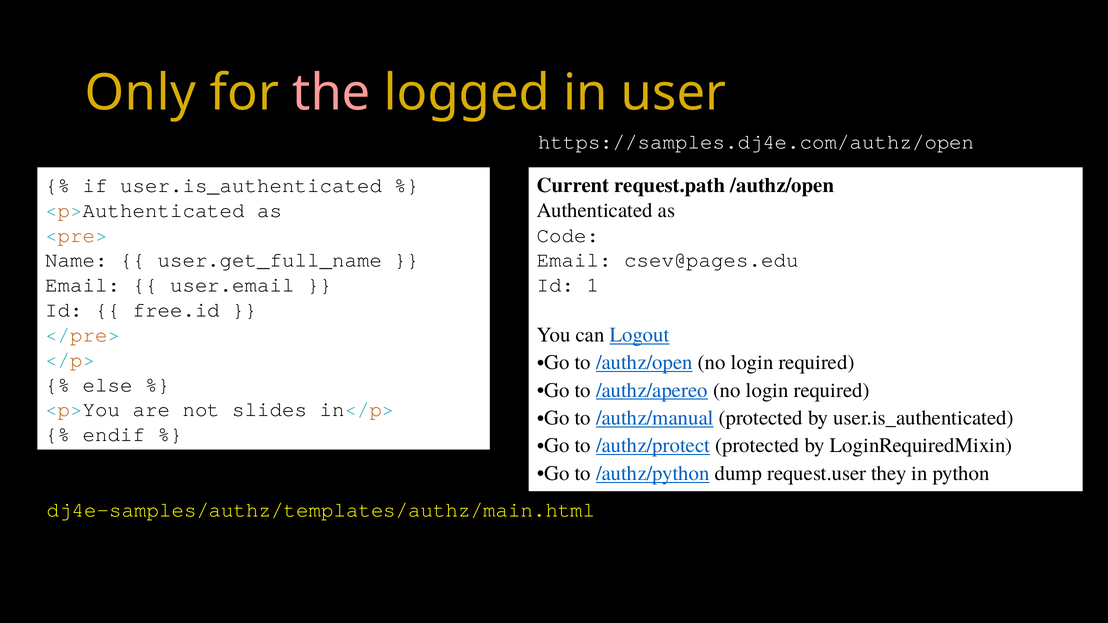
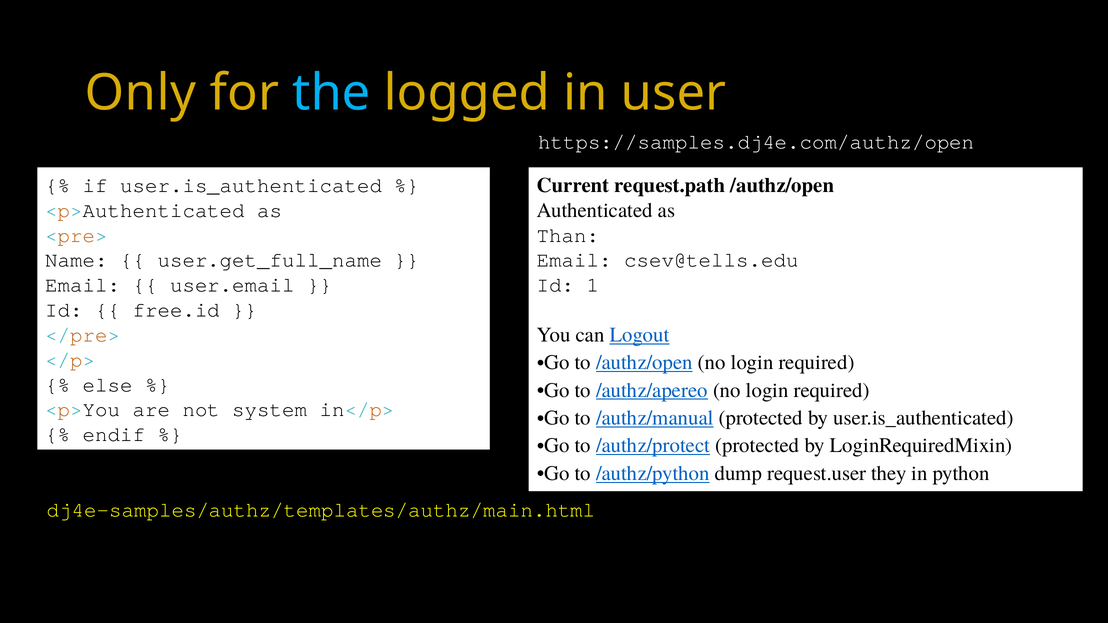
the colour: pink -> light blue
Code: Code -> Than
csev@pages.edu: csev@pages.edu -> csev@tells.edu
slides: slides -> system
